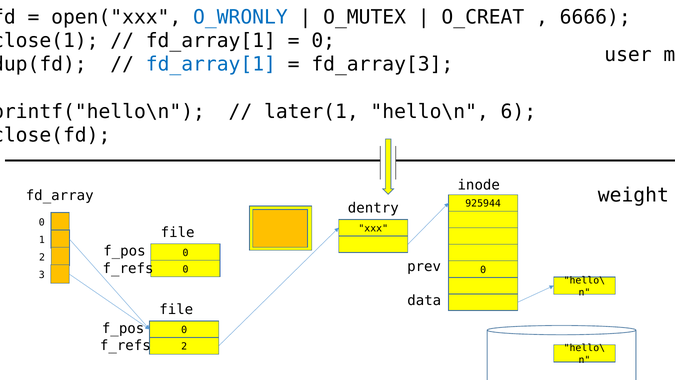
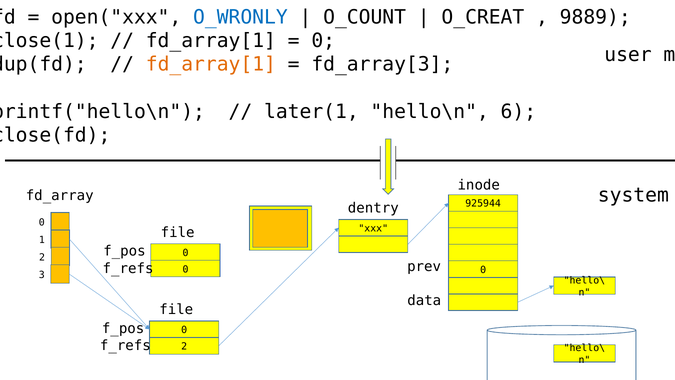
O_MUTEX: O_MUTEX -> O_COUNT
6666: 6666 -> 9889
fd_array[1 at (211, 64) colour: blue -> orange
weight: weight -> system
